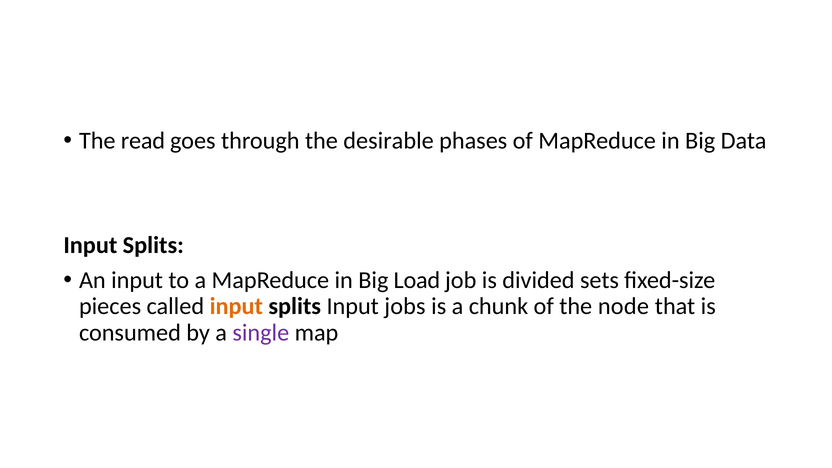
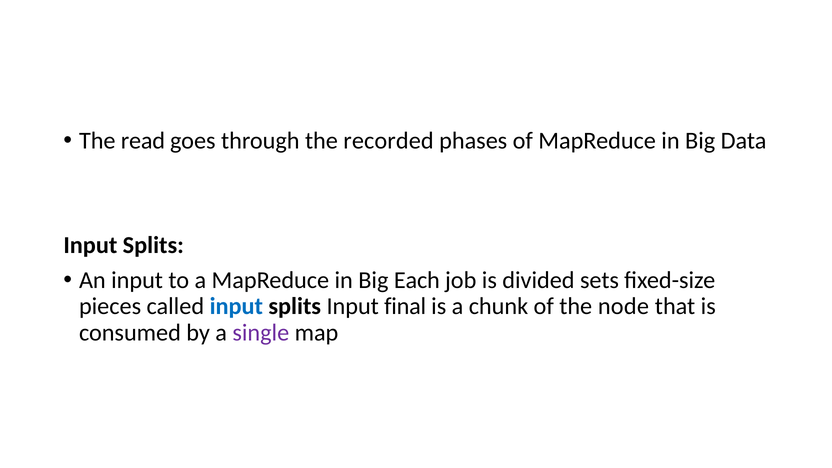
desirable: desirable -> recorded
Load: Load -> Each
input at (236, 306) colour: orange -> blue
jobs: jobs -> final
